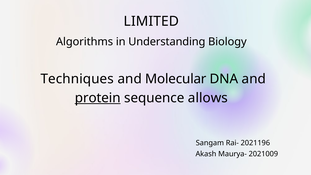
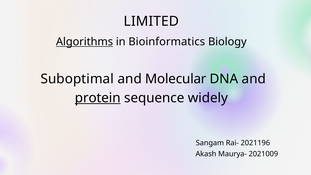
Algorithms underline: none -> present
Understanding: Understanding -> Bioinformatics
Techniques: Techniques -> Suboptimal
allows: allows -> widely
